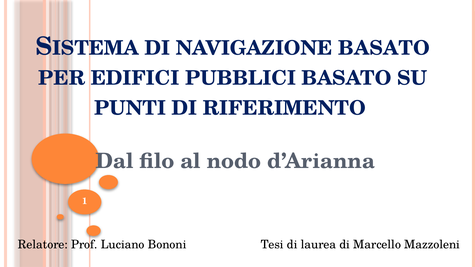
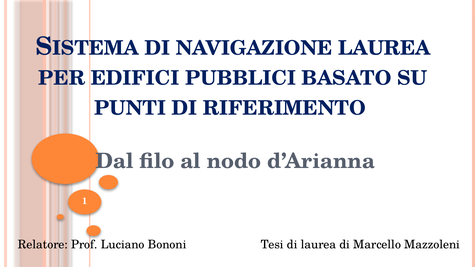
NAVIGAZIONE BASATO: BASATO -> LAUREA
